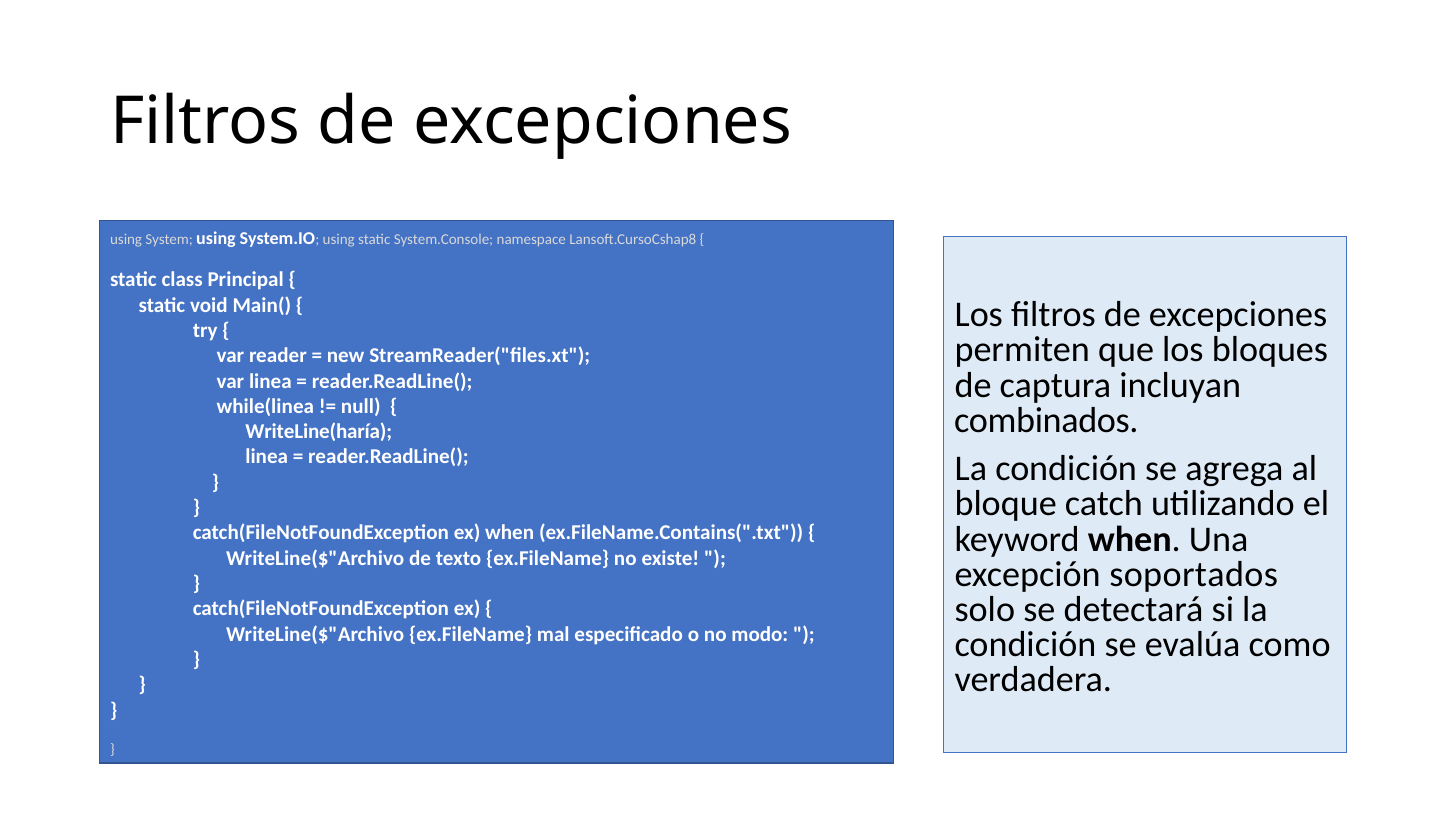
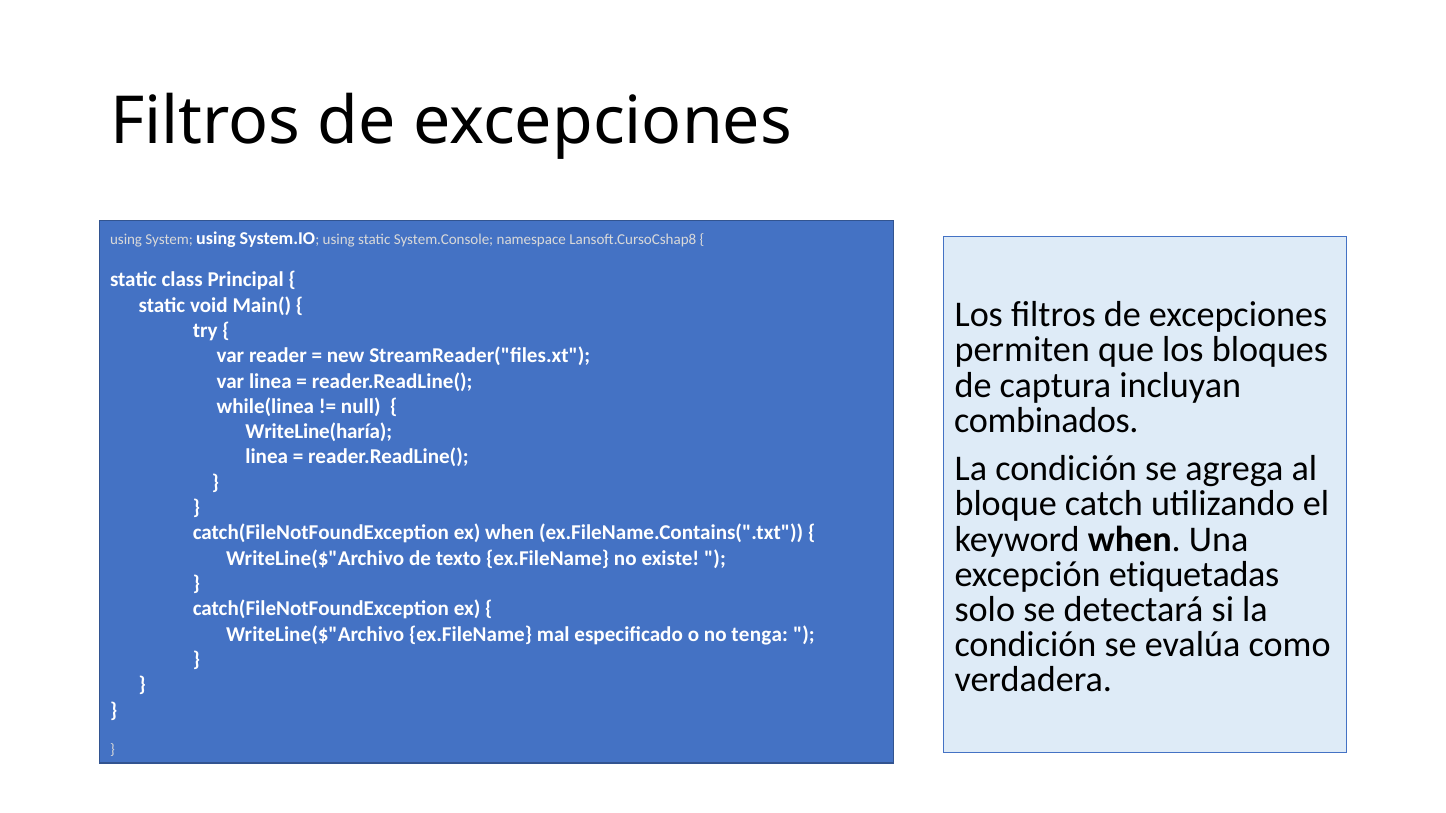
soportados: soportados -> etiquetadas
modo: modo -> tenga
